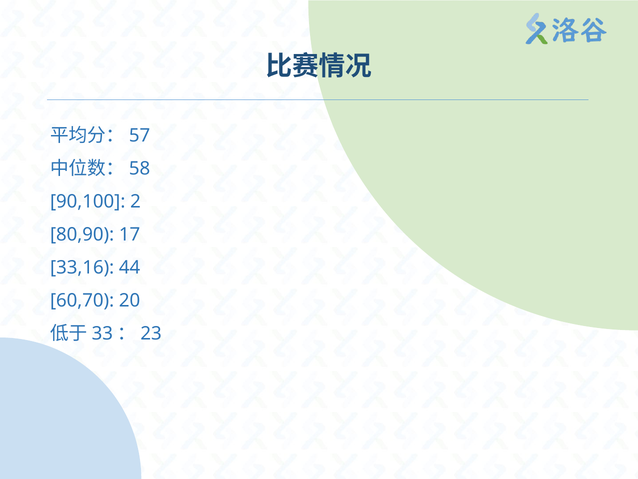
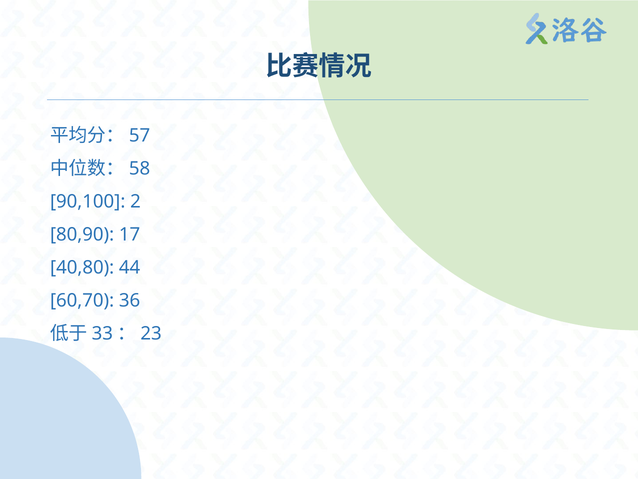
33,16: 33,16 -> 40,80
20: 20 -> 36
